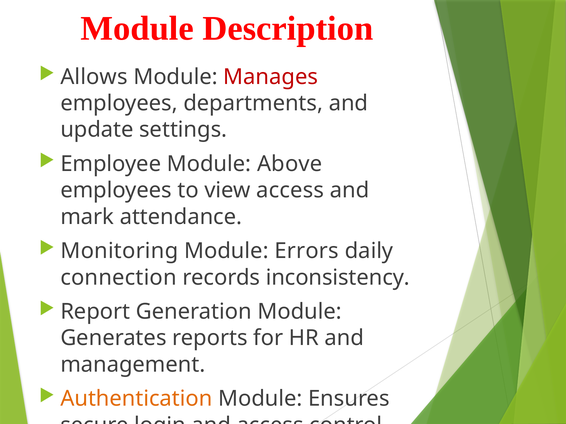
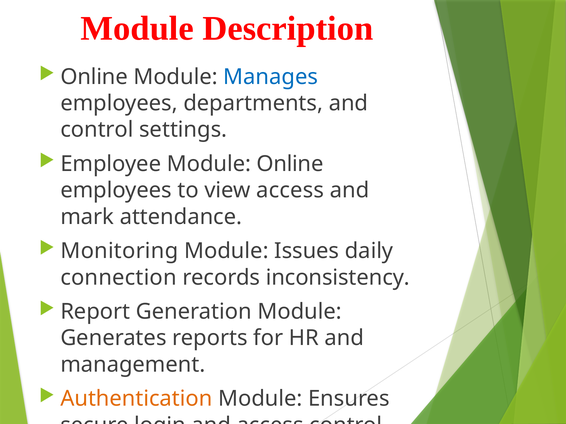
Allows at (94, 77): Allows -> Online
Manages colour: red -> blue
update at (97, 130): update -> control
Module Above: Above -> Online
Errors: Errors -> Issues
